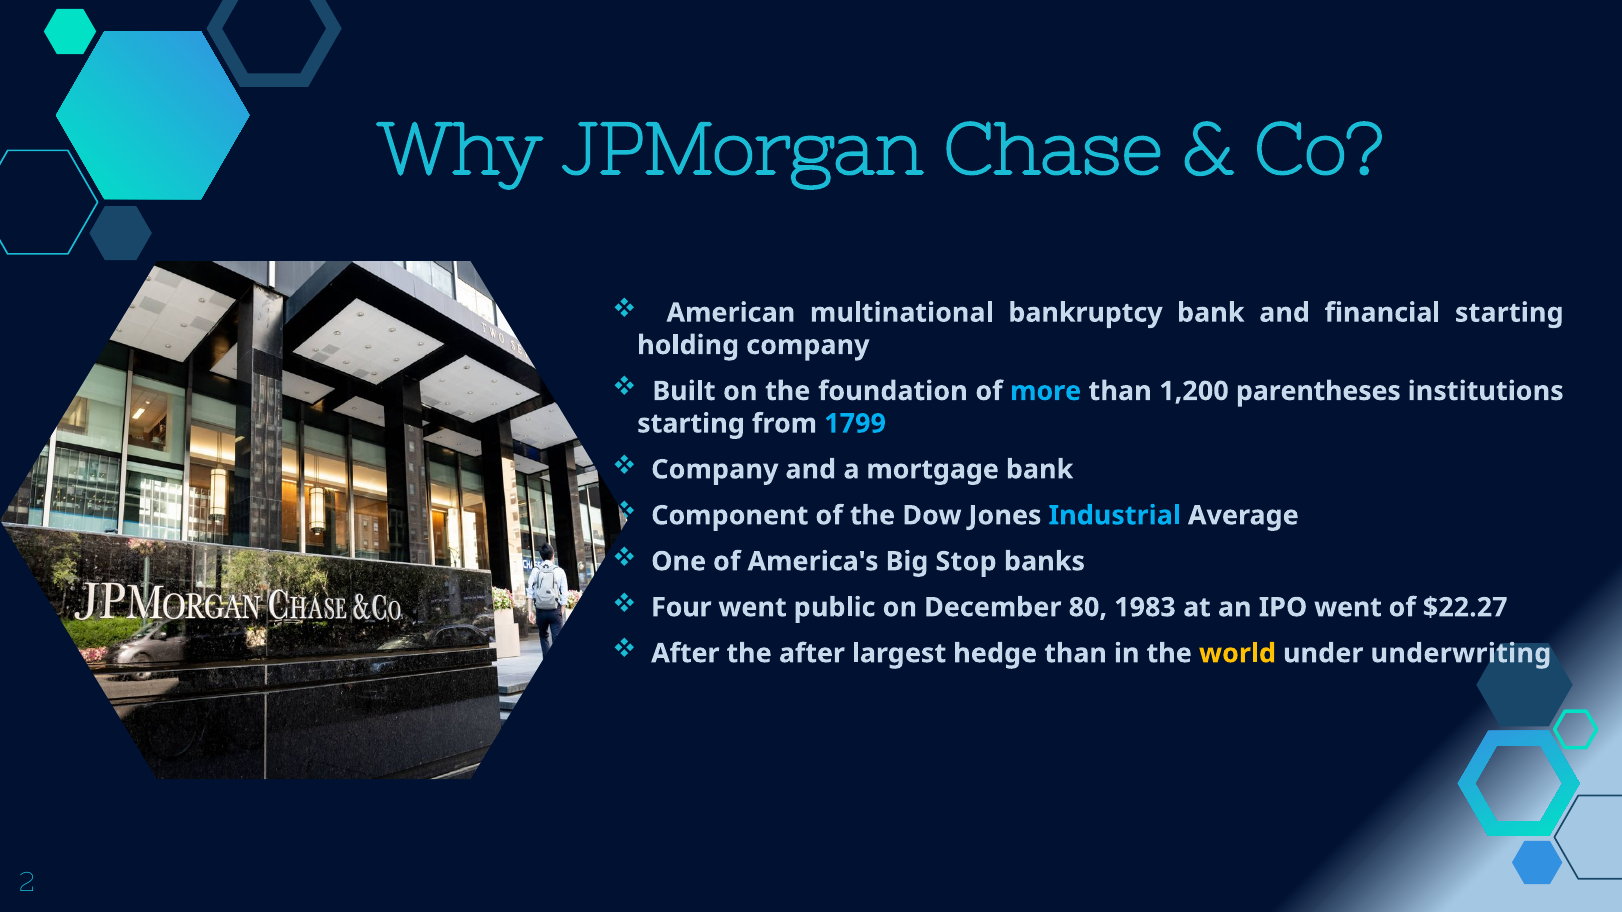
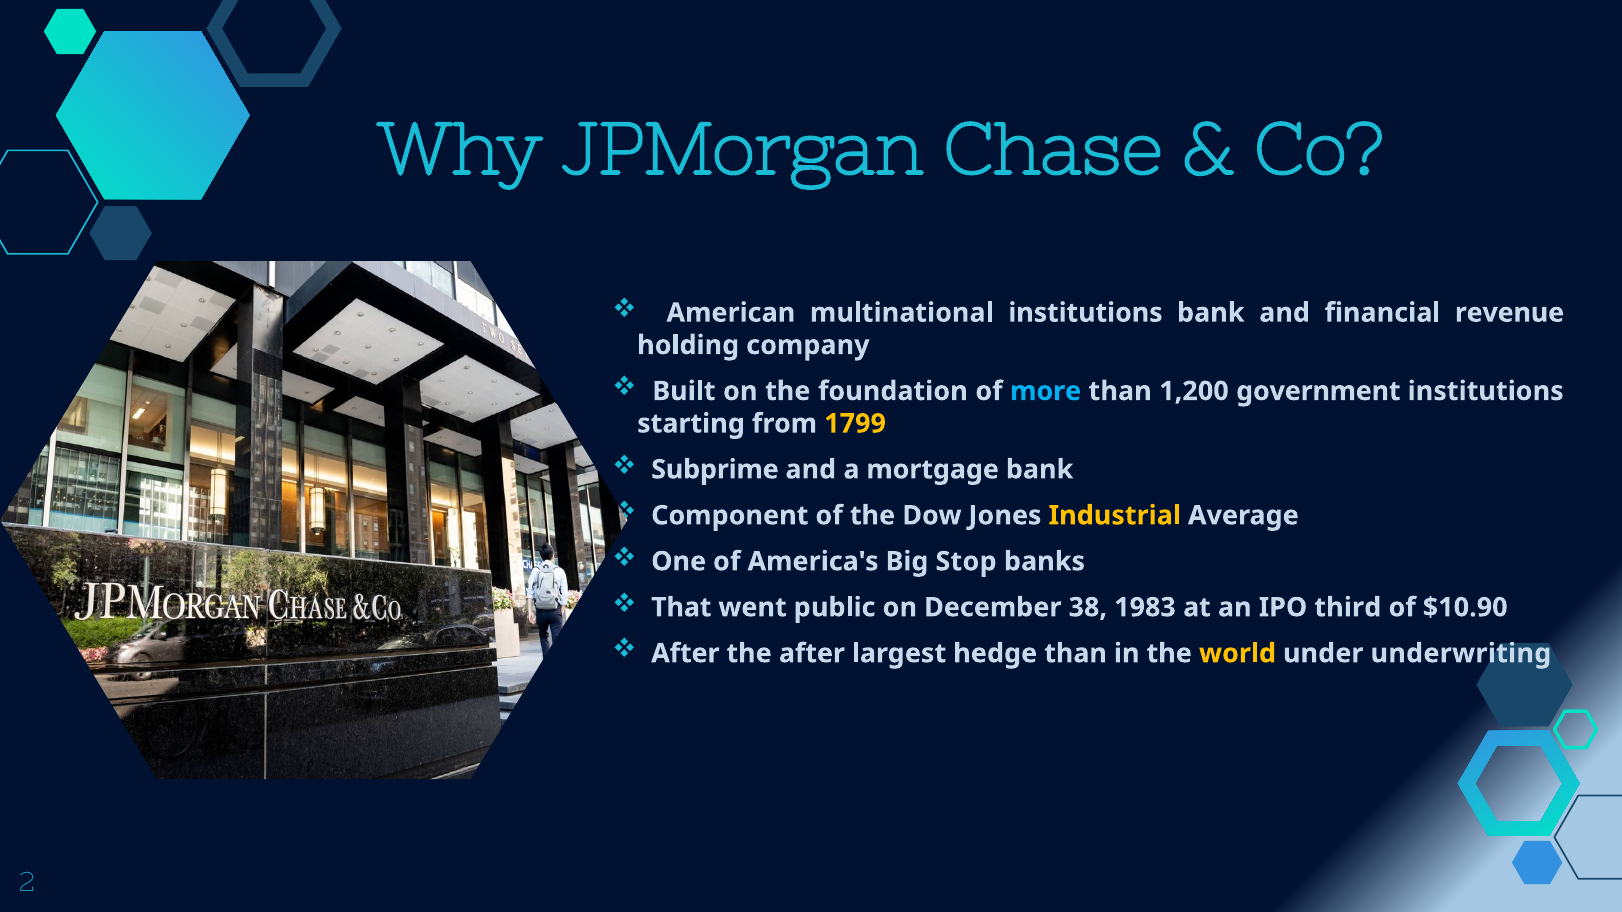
multinational bankruptcy: bankruptcy -> institutions
financial starting: starting -> revenue
parentheses: parentheses -> government
1799 colour: light blue -> yellow
Company at (715, 470): Company -> Subprime
Industrial colour: light blue -> yellow
Four: Four -> That
80: 80 -> 38
IPO went: went -> third
$22.27: $22.27 -> $10.90
